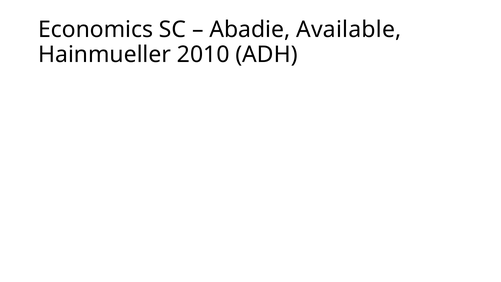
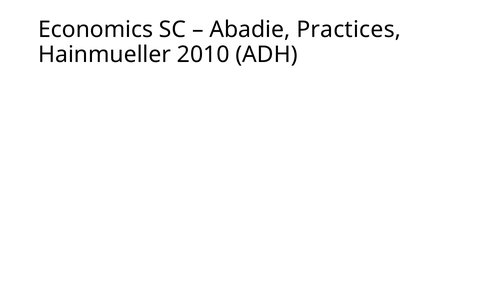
Available: Available -> Practices
